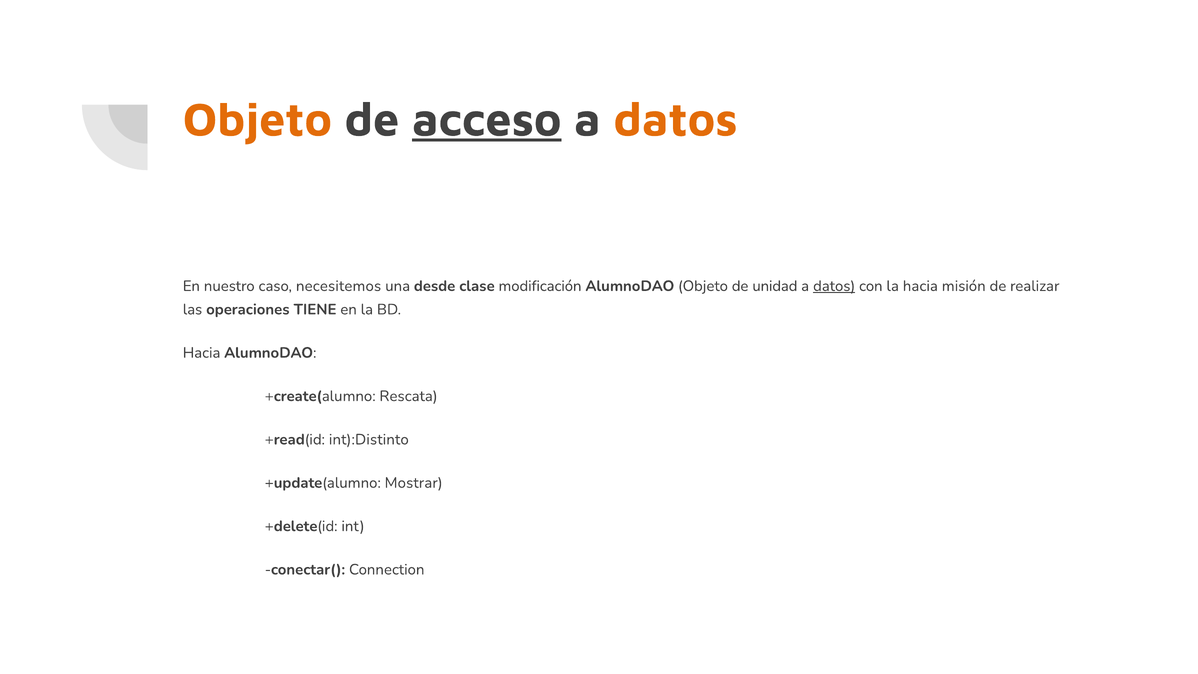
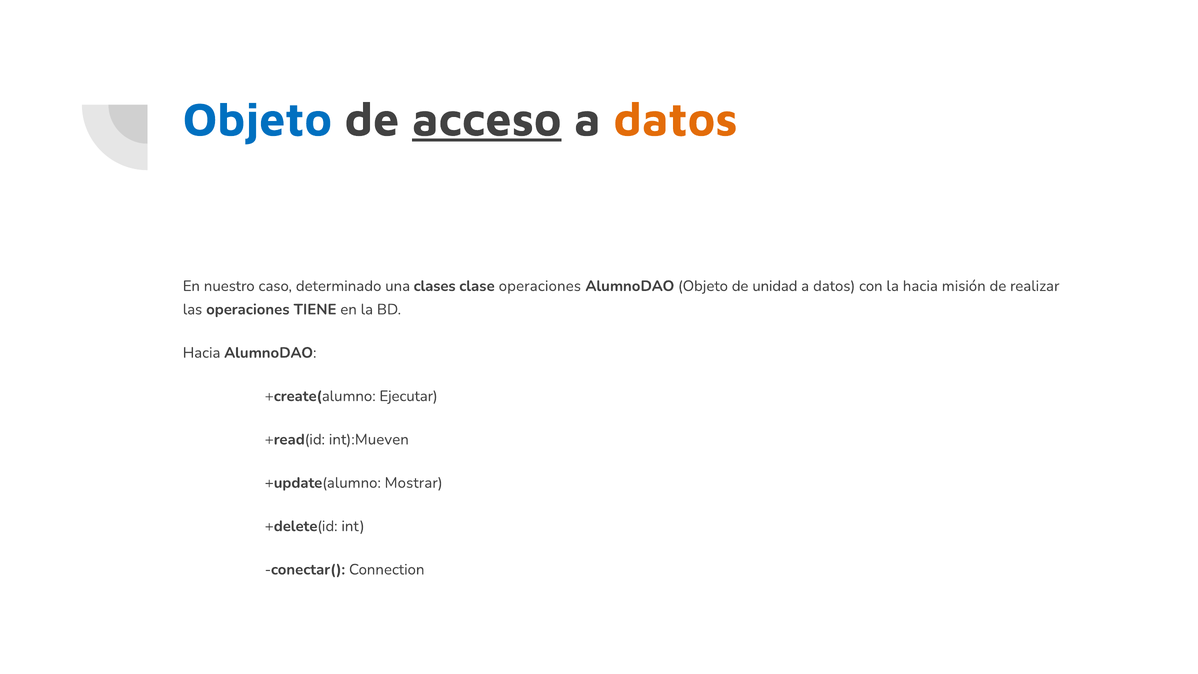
Objeto at (257, 120) colour: orange -> blue
necesitemos: necesitemos -> determinado
desde: desde -> clases
clase modificación: modificación -> operaciones
datos at (834, 286) underline: present -> none
Rescata: Rescata -> Ejecutar
int):Distinto: int):Distinto -> int):Mueven
